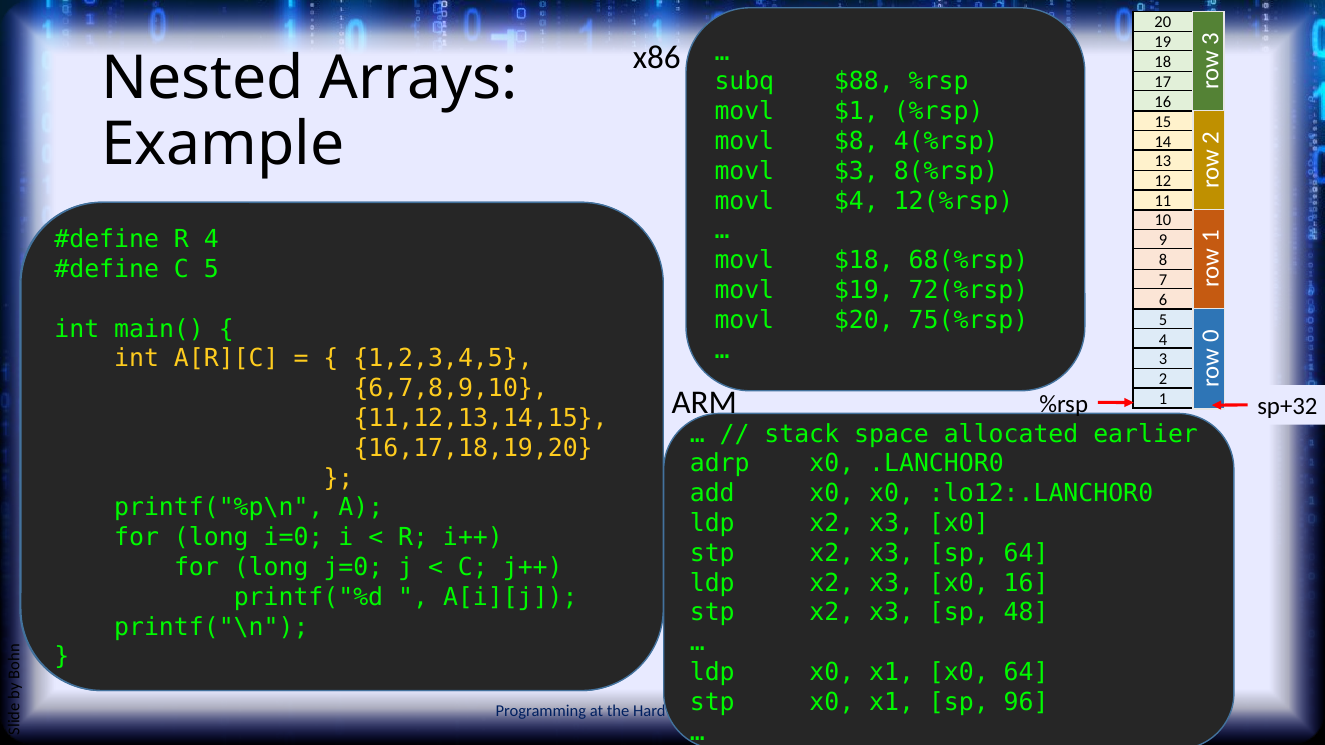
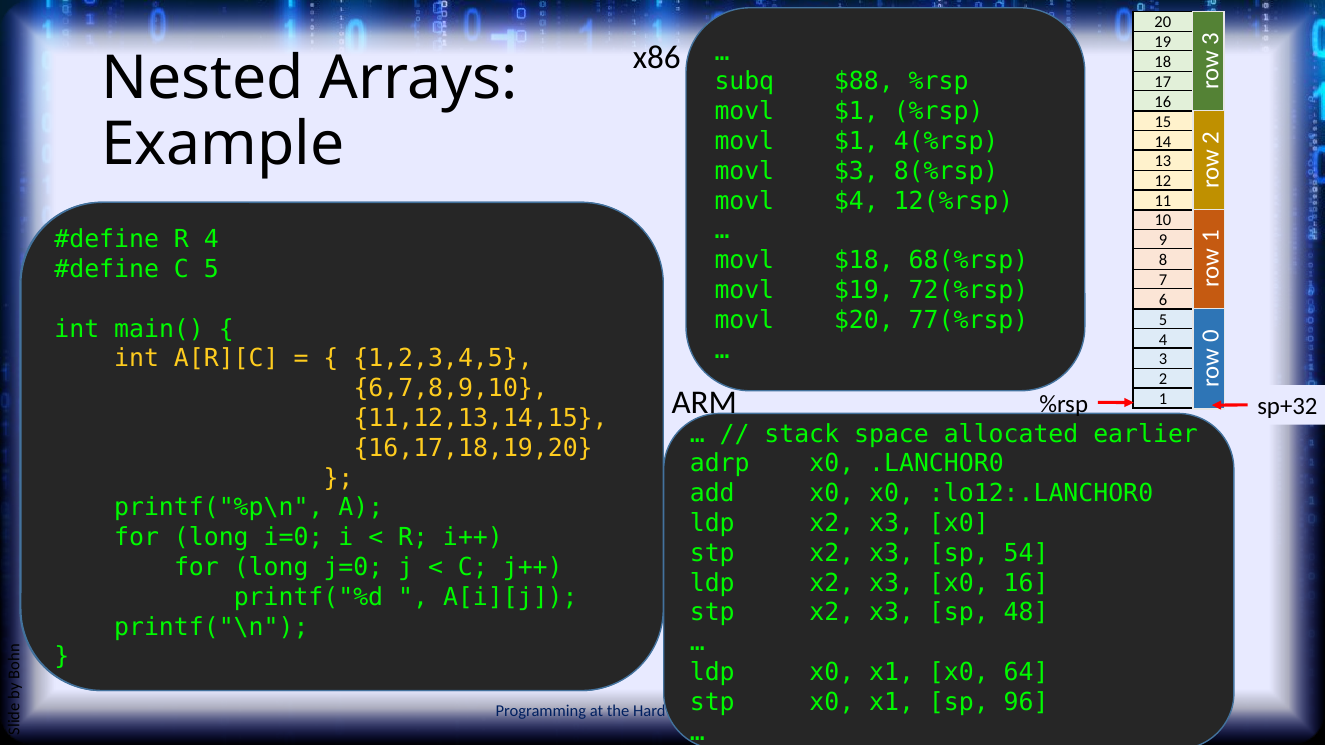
$8 at (856, 141): $8 -> $1
75(%rsp: 75(%rsp -> 77(%rsp
sp 64: 64 -> 54
